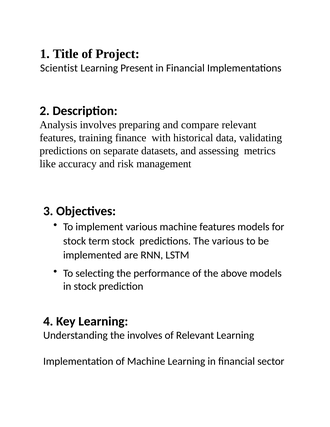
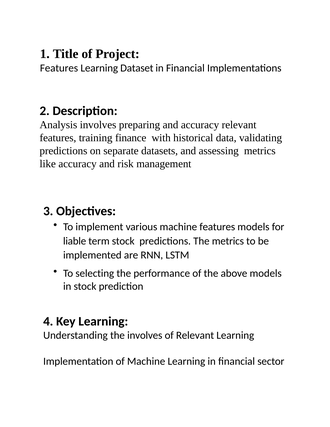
Scientist at (59, 68): Scientist -> Features
Present: Present -> Dataset
and compare: compare -> accuracy
stock at (75, 241): stock -> liable
The various: various -> metrics
